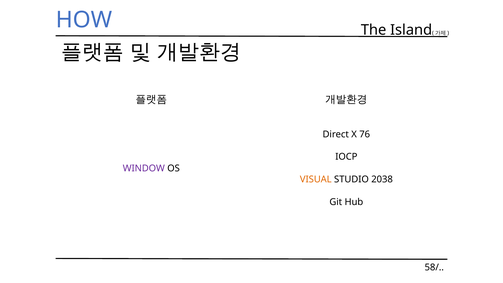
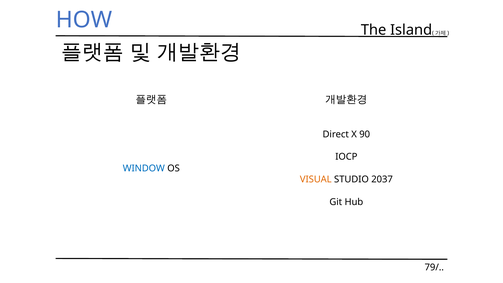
76: 76 -> 90
WINDOW colour: purple -> blue
2038: 2038 -> 2037
58/: 58/ -> 79/
